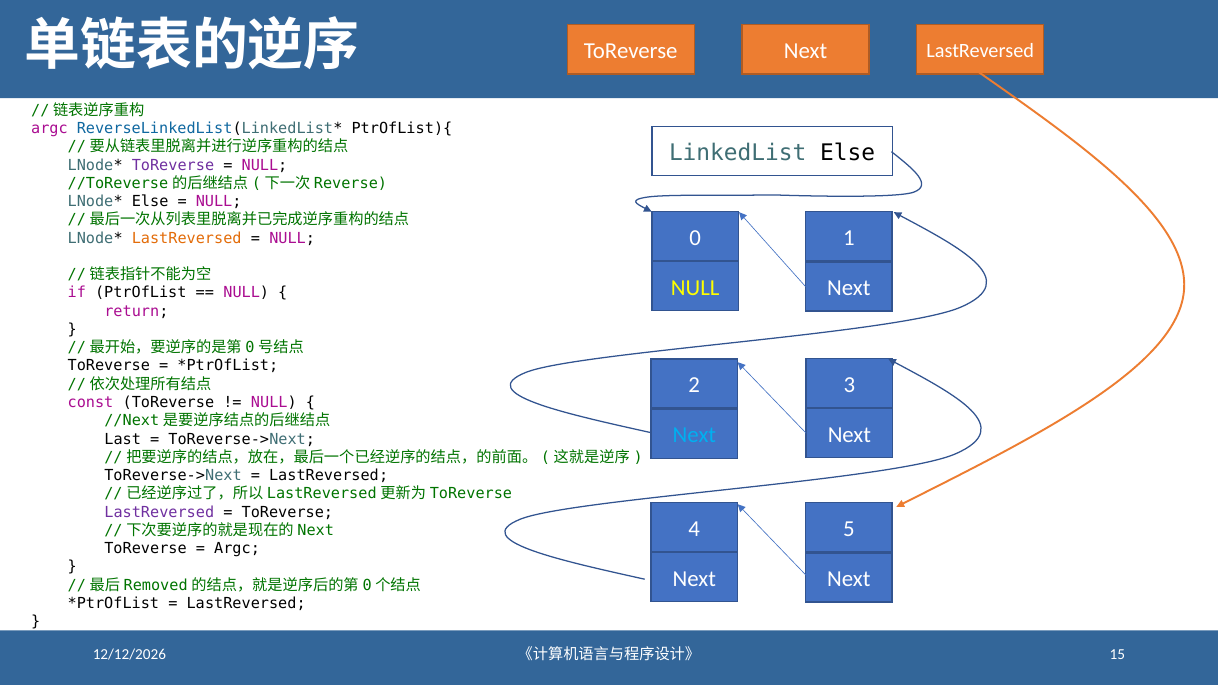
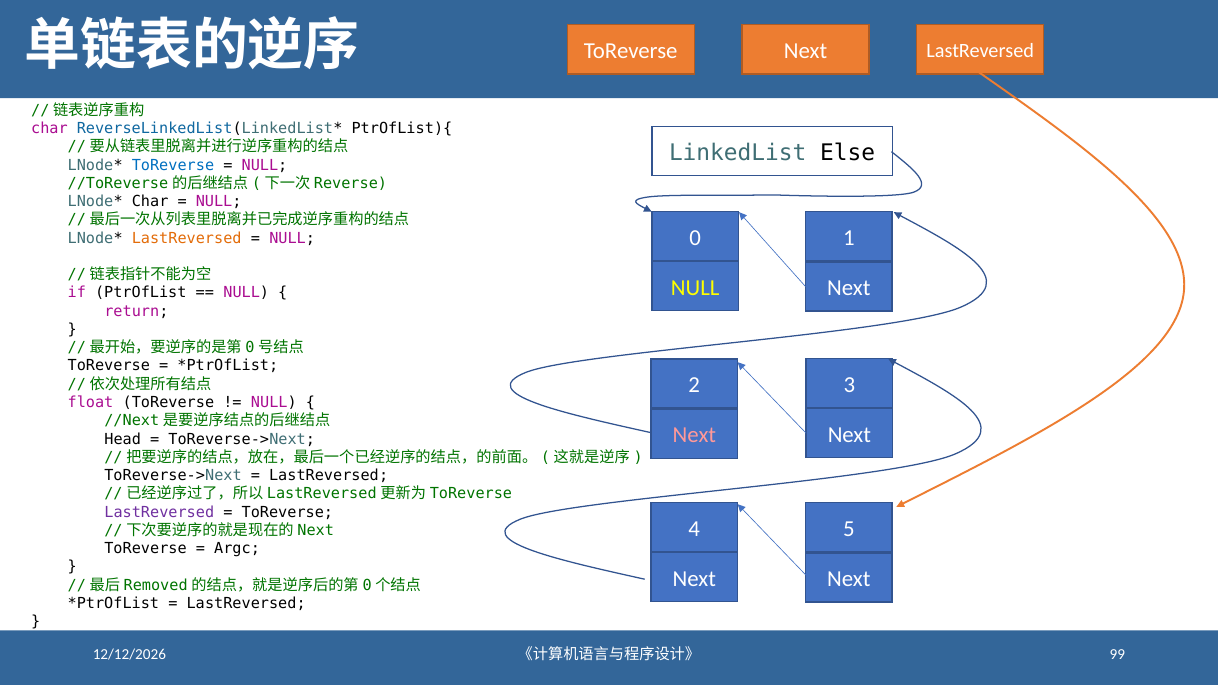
argc at (49, 128): argc -> char
ToReverse at (173, 165) colour: purple -> blue
Else at (150, 202): Else -> Char
const: const -> float
Next at (694, 435) colour: light blue -> pink
Last: Last -> Head
15: 15 -> 99
